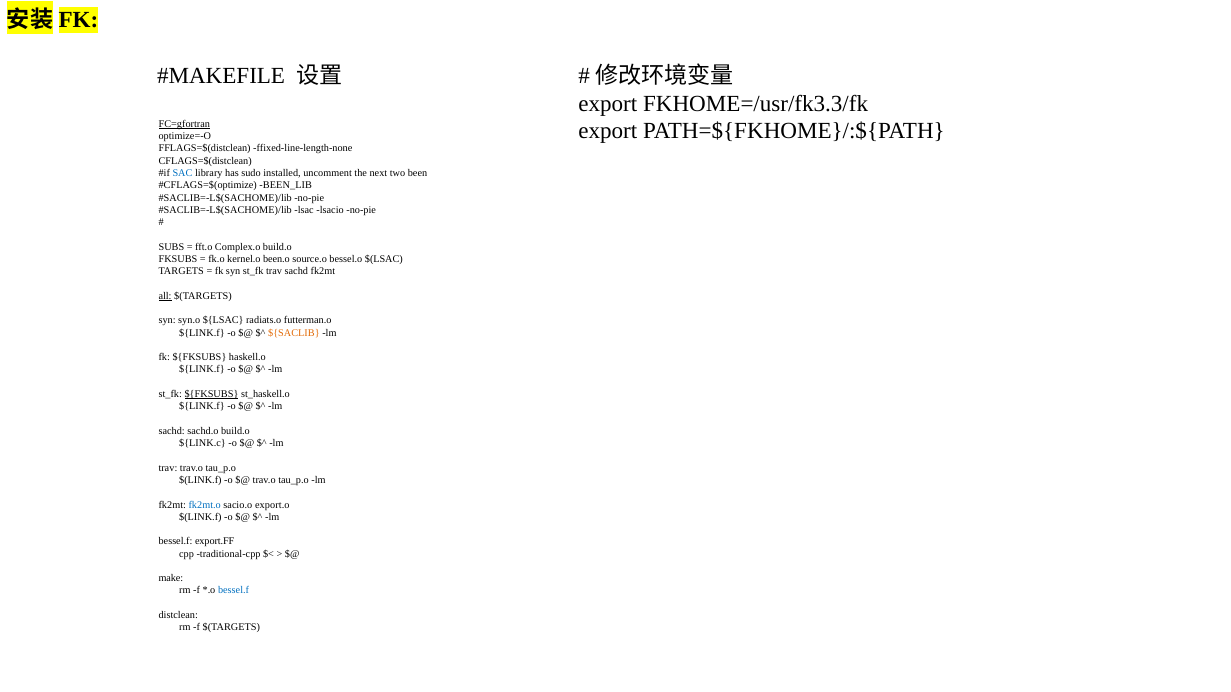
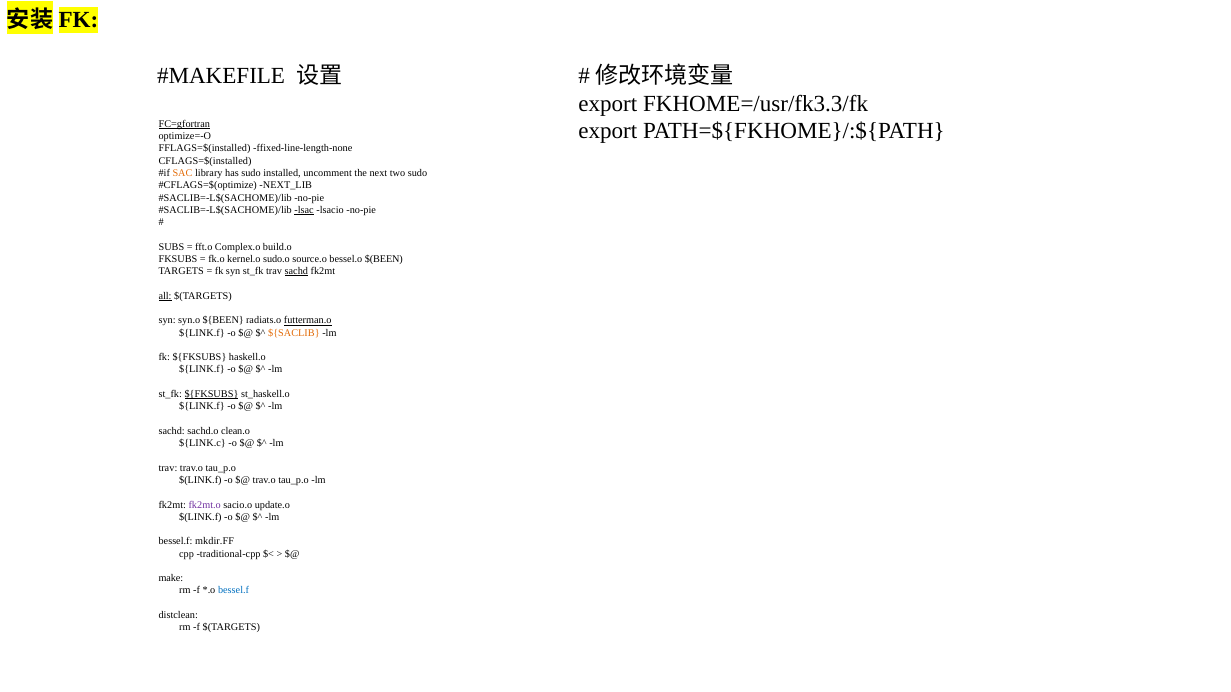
FFLAGS=$(distclean: FFLAGS=$(distclean -> FFLAGS=$(installed
CFLAGS=$(distclean: CFLAGS=$(distclean -> CFLAGS=$(installed
SAC colour: blue -> orange
two been: been -> sudo
BEEN_LIB: BEEN_LIB -> NEXT_LIB
lsac underline: none -> present
been.o: been.o -> sudo.o
$(LSAC: $(LSAC -> $(BEEN
sachd at (296, 272) underline: none -> present
${LSAC: ${LSAC -> ${BEEN
futterman.o underline: none -> present
sachd.o build.o: build.o -> clean.o
fk2mt.o colour: blue -> purple
export.o: export.o -> update.o
export.FF: export.FF -> mkdir.FF
